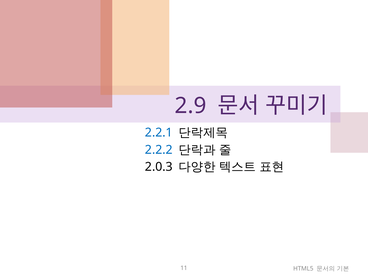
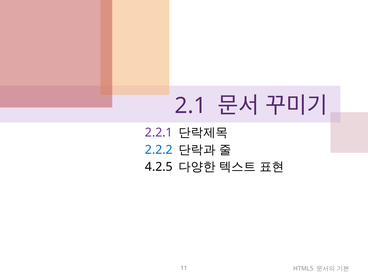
2.9: 2.9 -> 2.1
2.2.1 colour: blue -> purple
2.0.3: 2.0.3 -> 4.2.5
